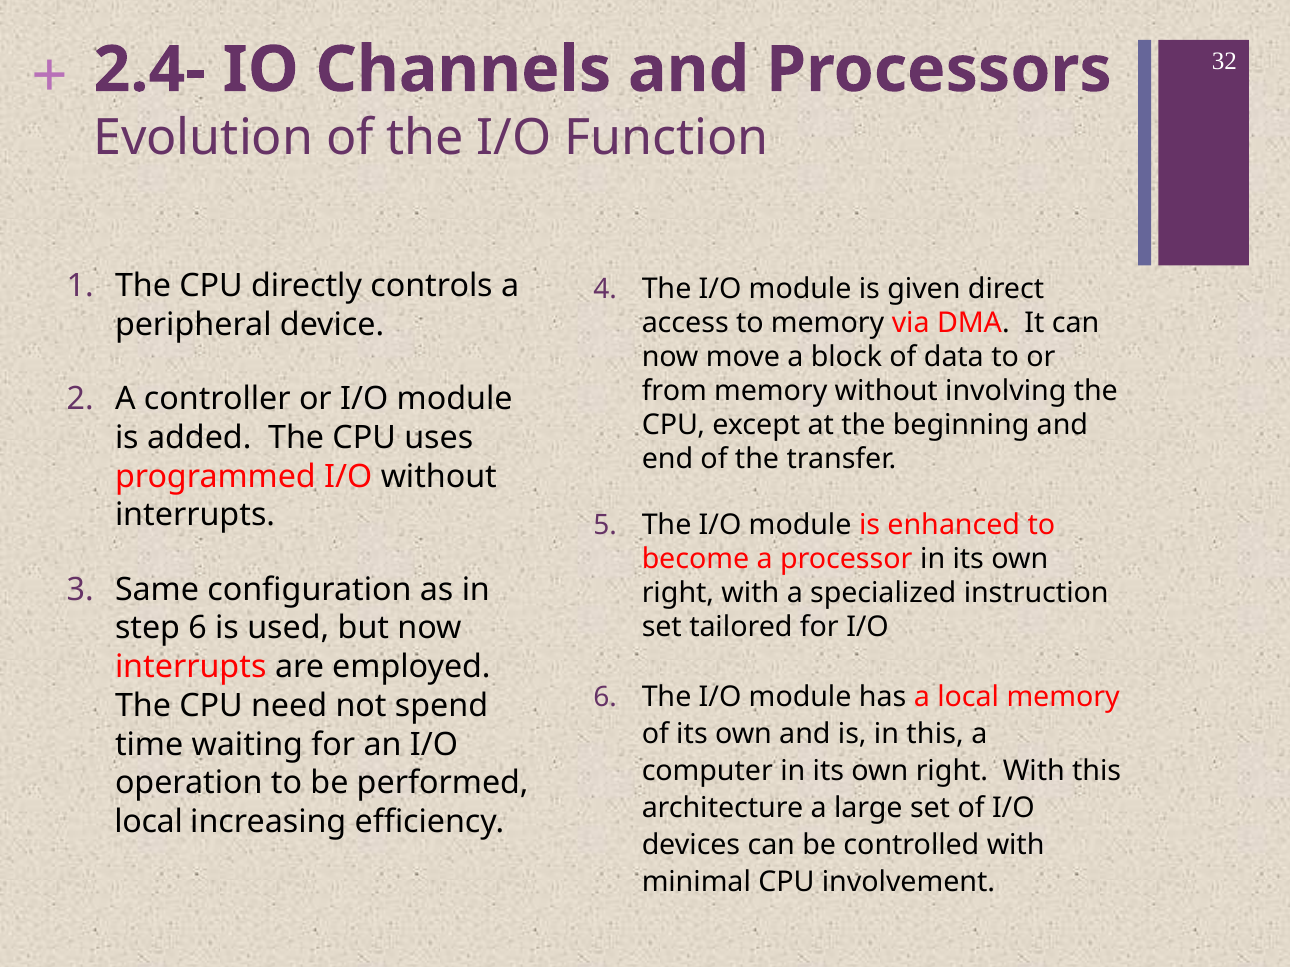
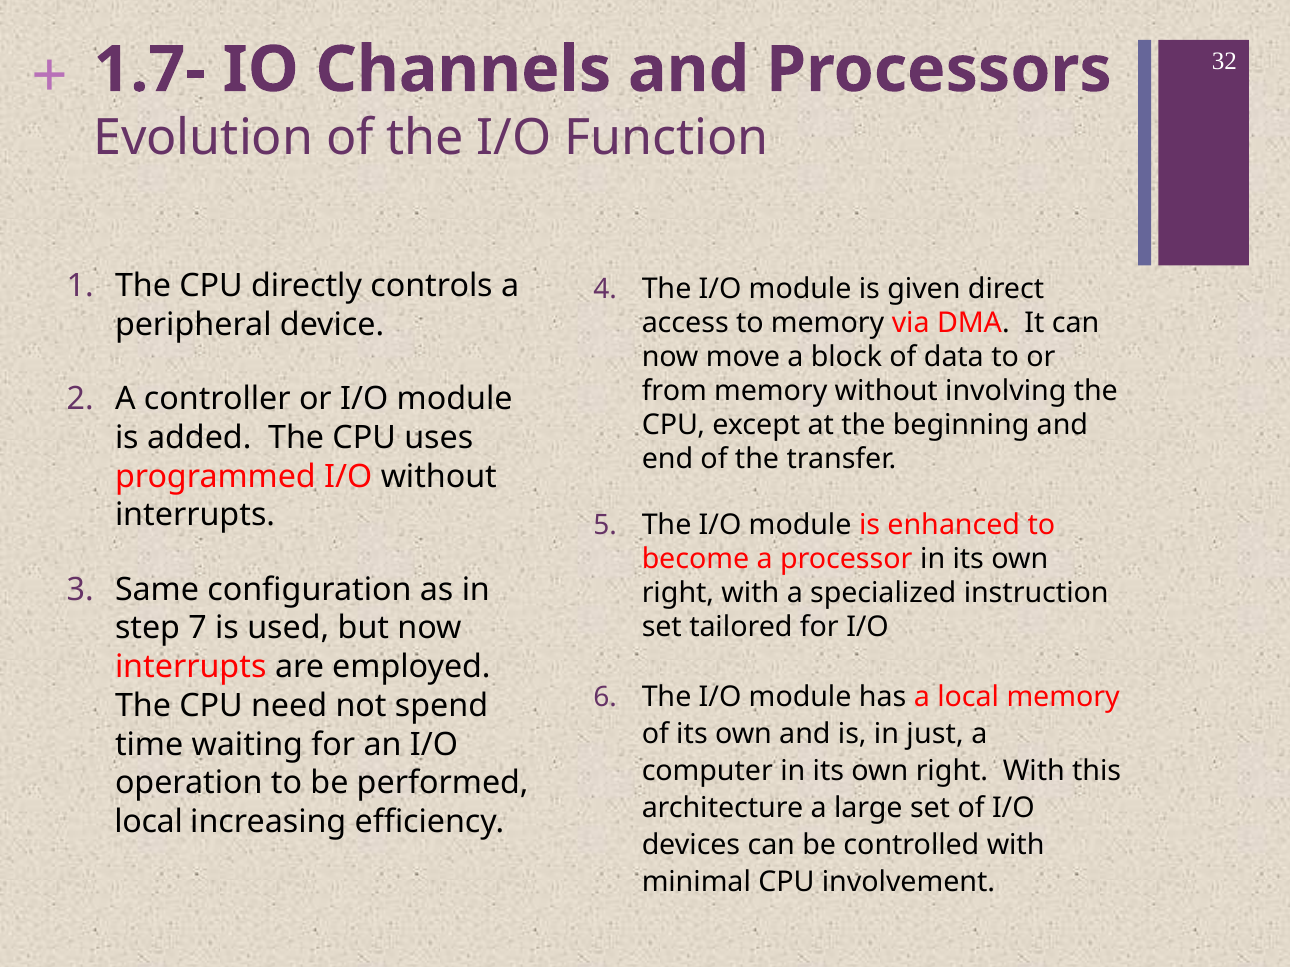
2.4-: 2.4- -> 1.7-
step 6: 6 -> 7
in this: this -> just
